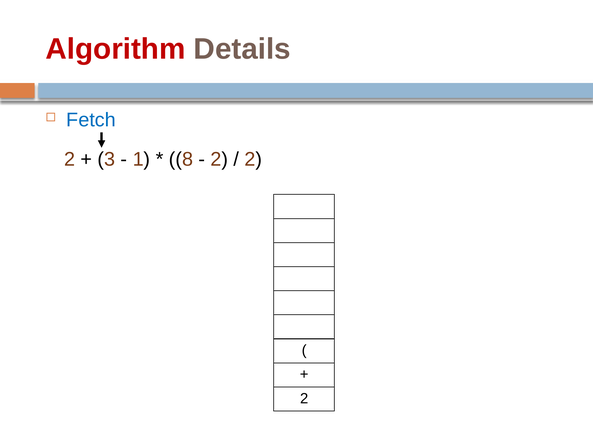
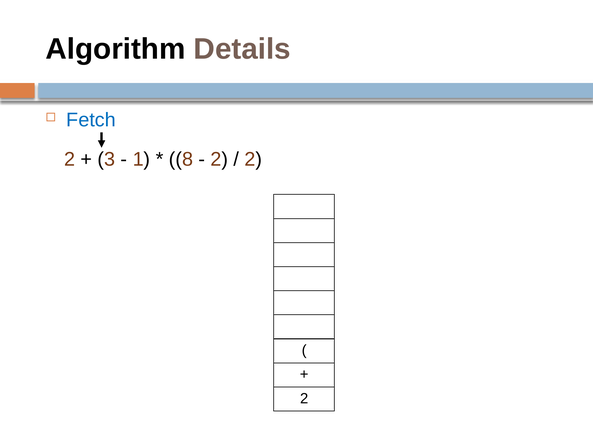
Algorithm colour: red -> black
